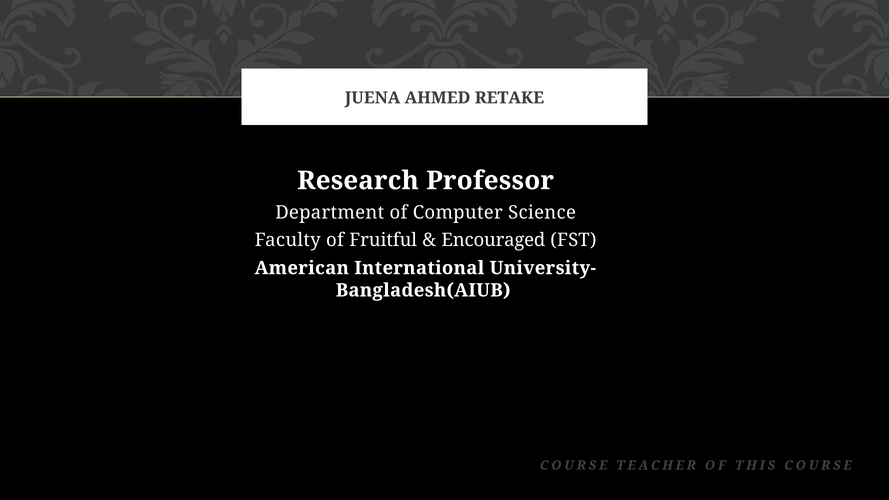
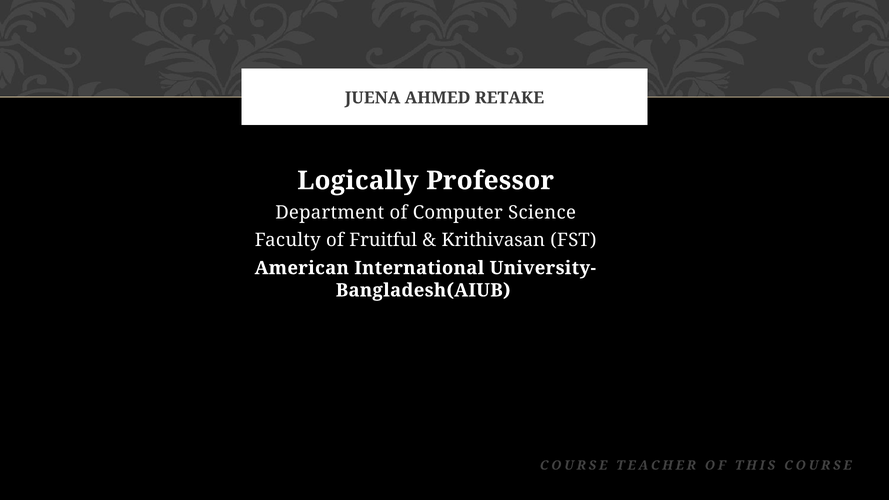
Research: Research -> Logically
Encouraged: Encouraged -> Krithivasan
